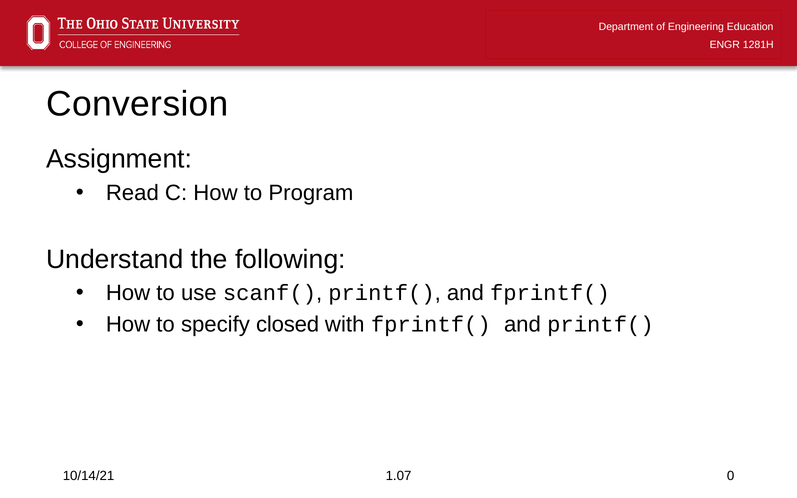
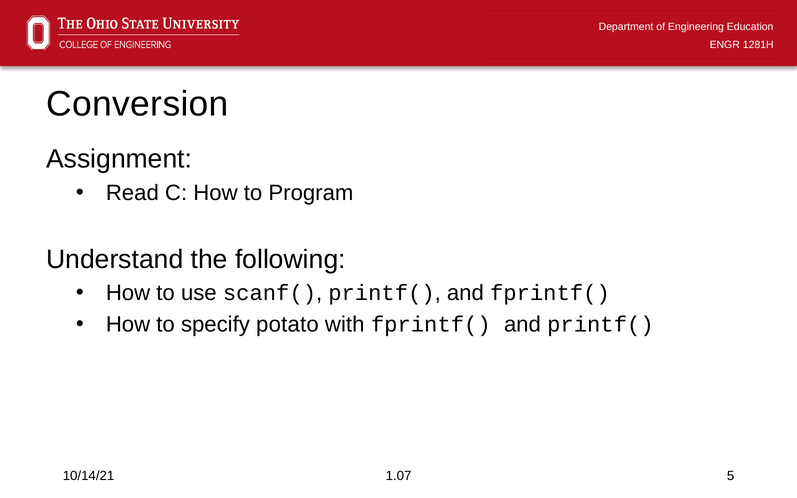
closed: closed -> potato
0: 0 -> 5
